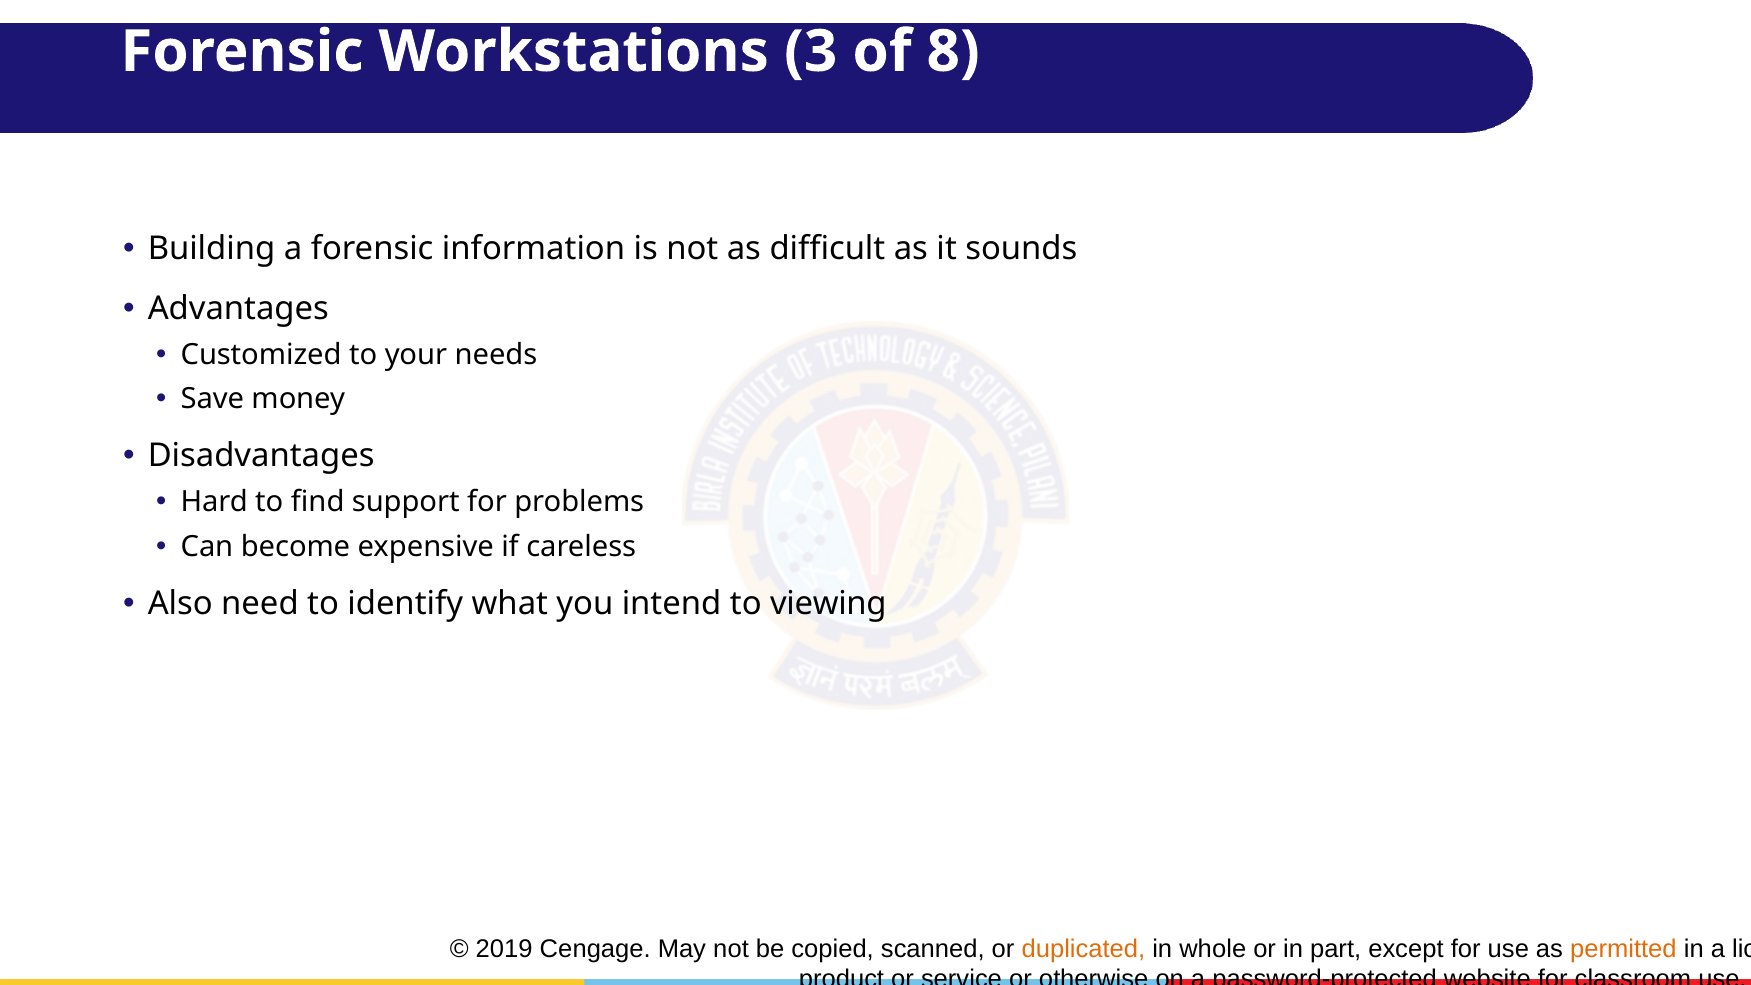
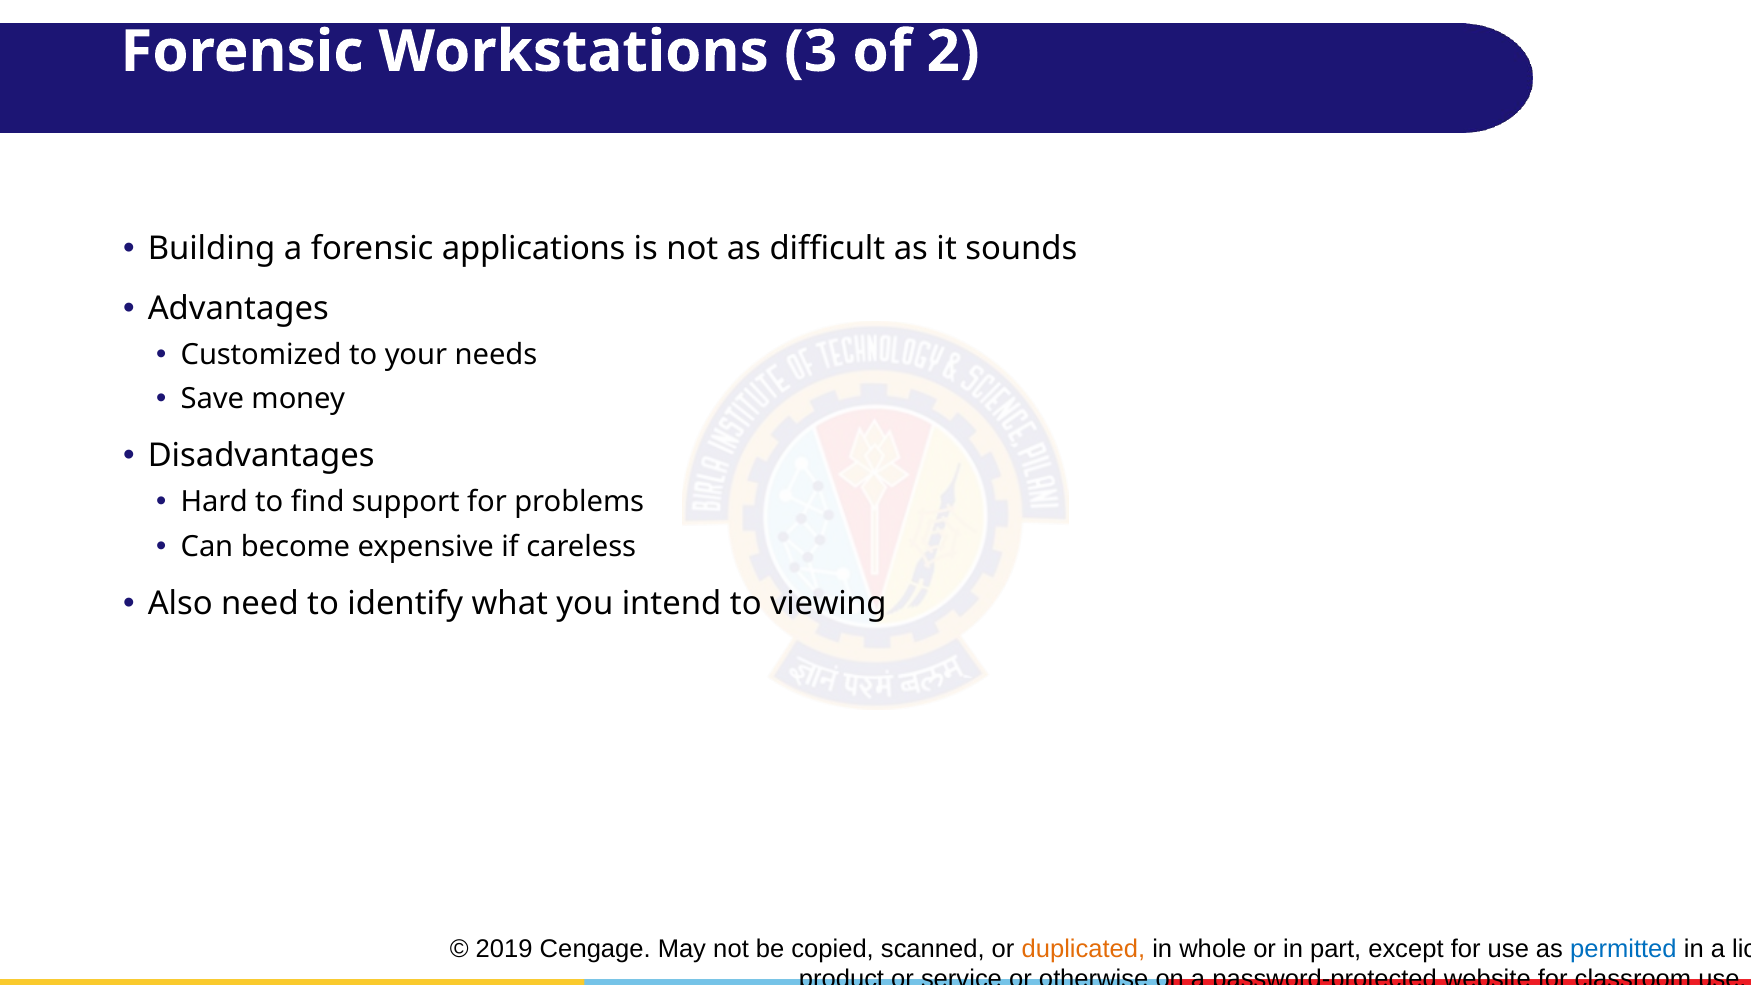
8: 8 -> 2
information: information -> applications
permitted colour: orange -> blue
